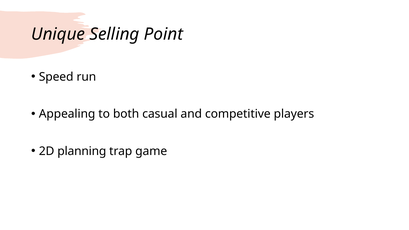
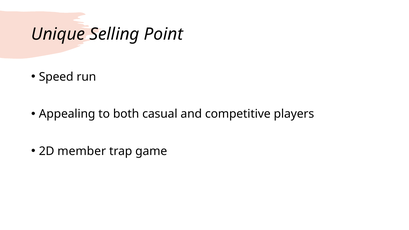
planning: planning -> member
